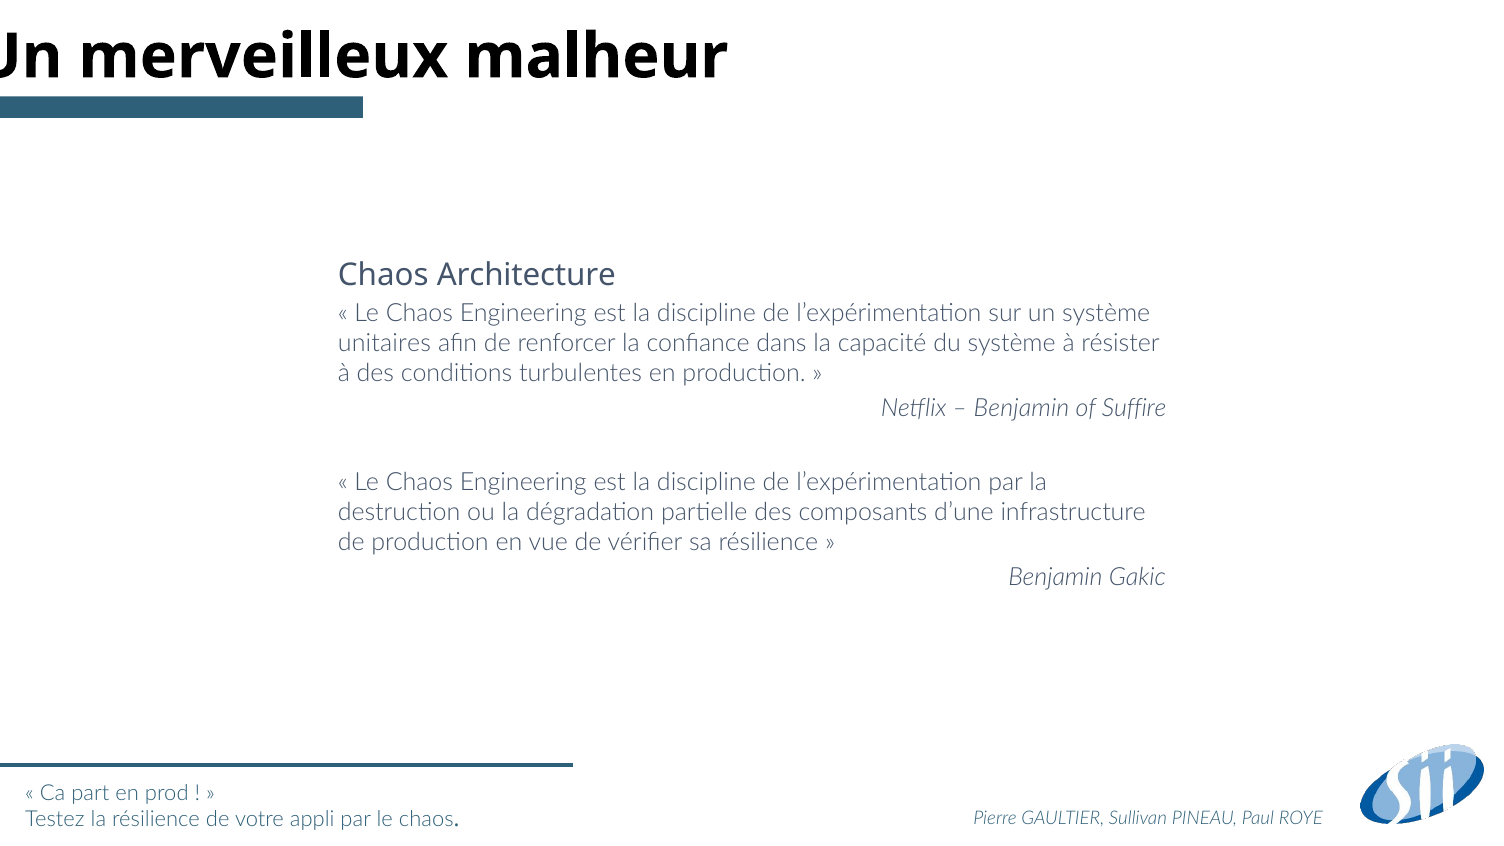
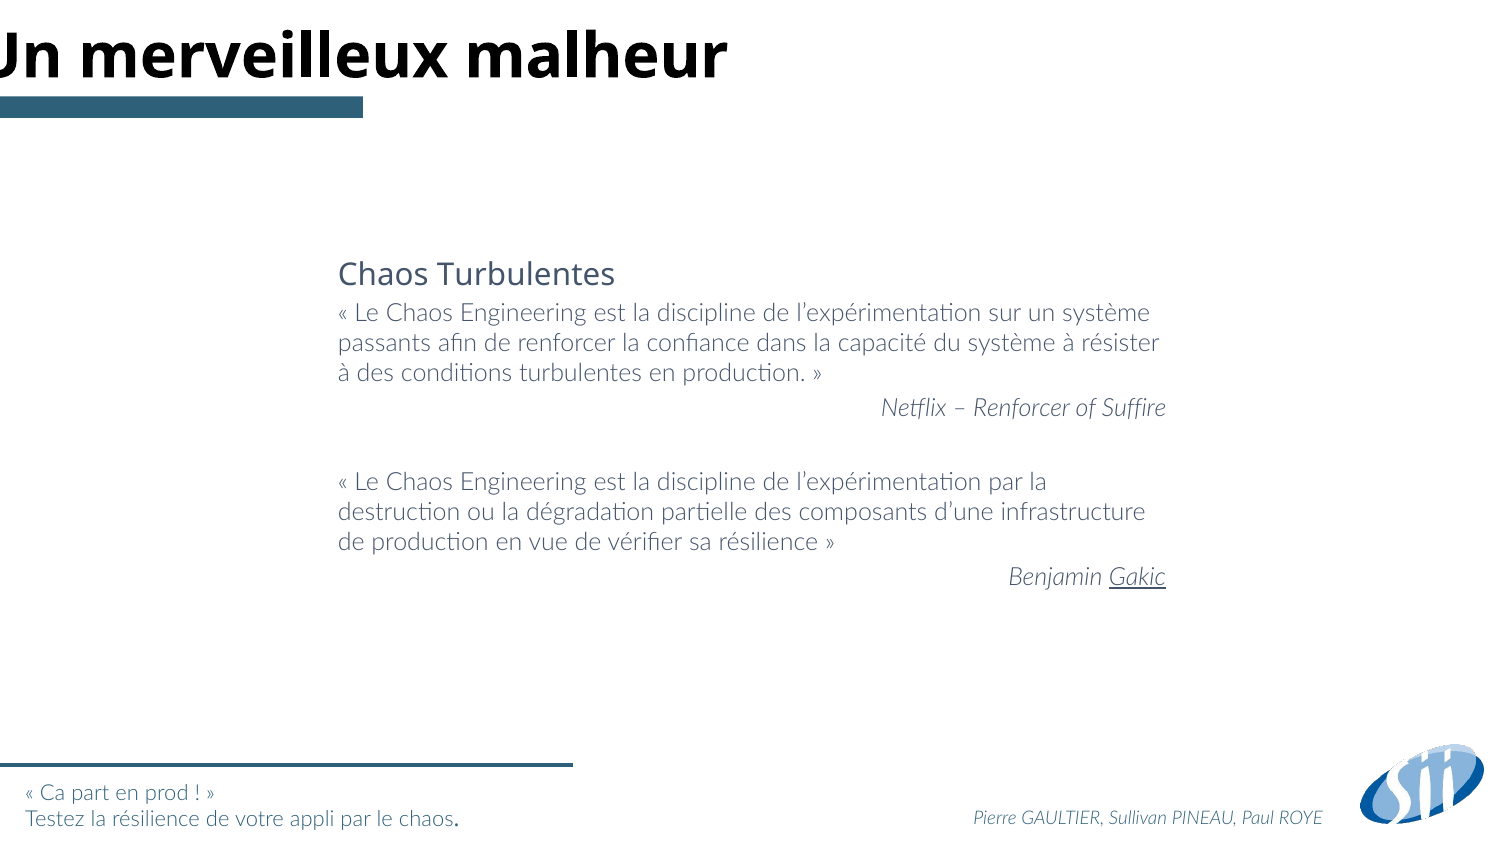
Chaos Architecture: Architecture -> Turbulentes
unitaires: unitaires -> passants
Benjamin at (1021, 409): Benjamin -> Renforcer
Gakic underline: none -> present
